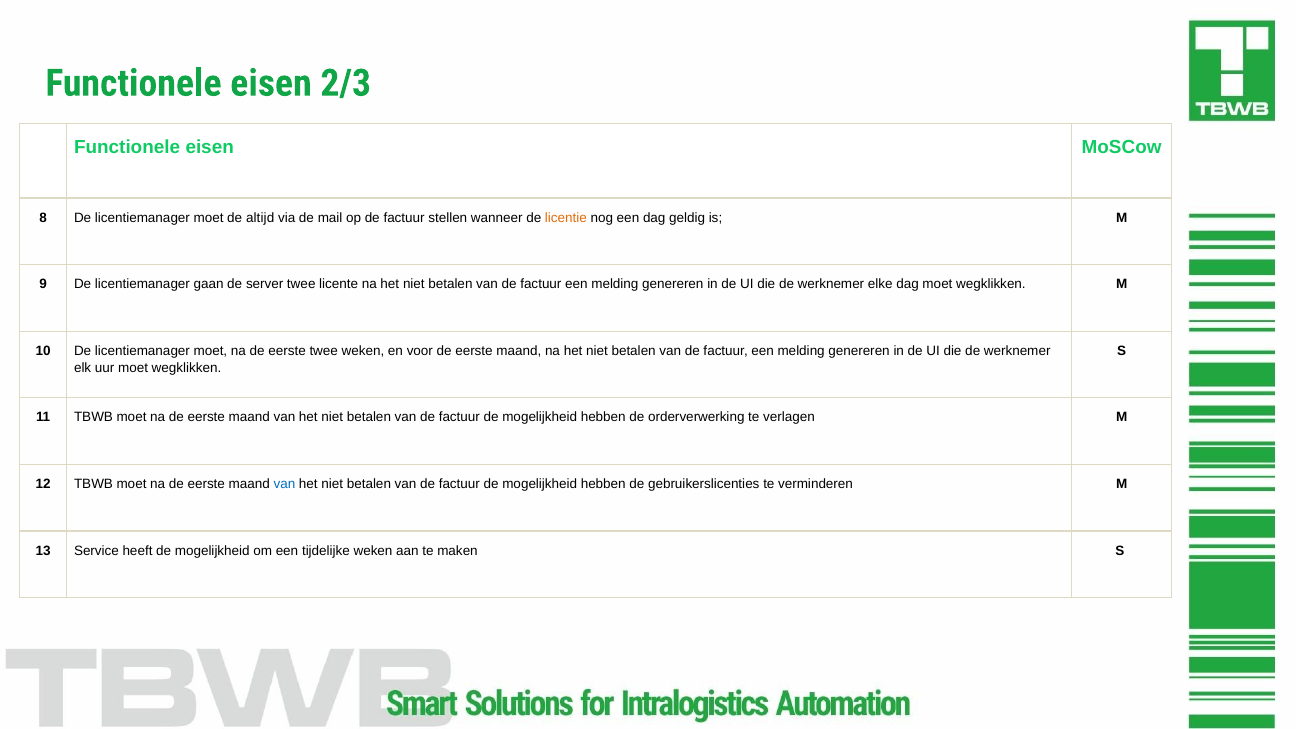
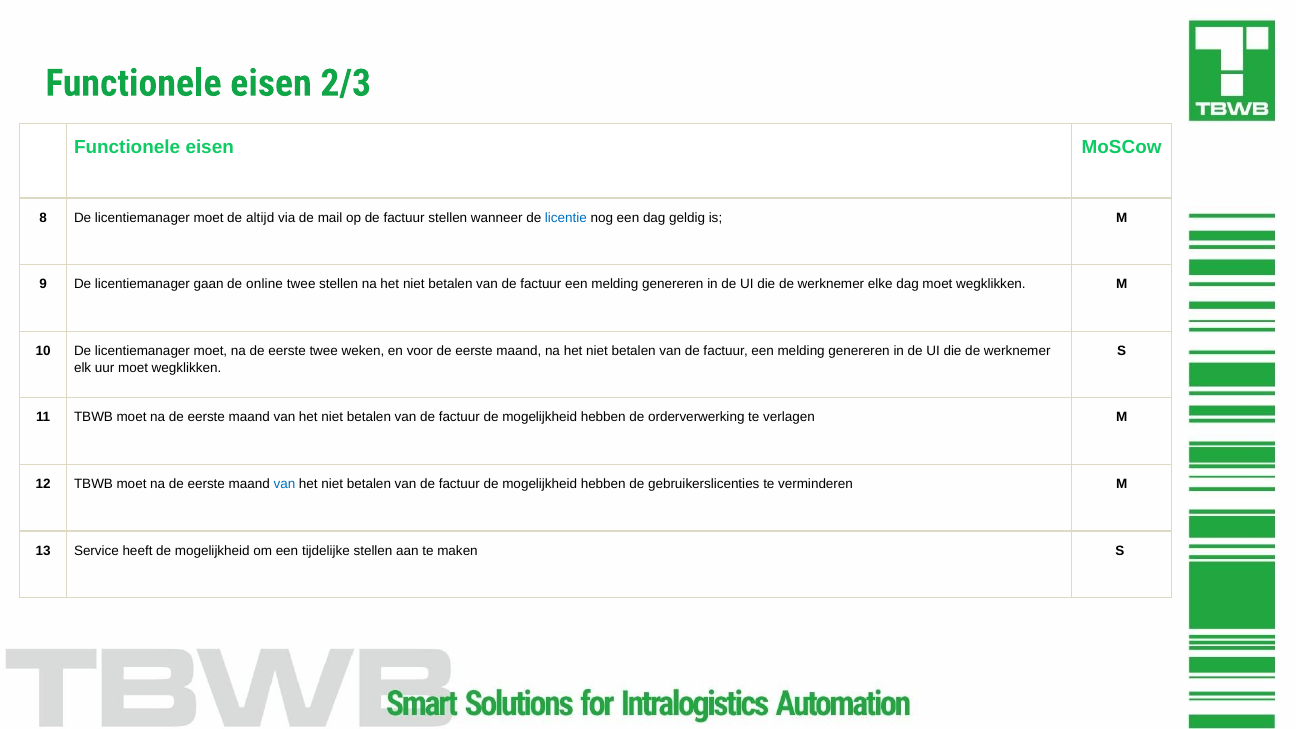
licentie colour: orange -> blue
server: server -> online
twee licente: licente -> stellen
tijdelijke weken: weken -> stellen
